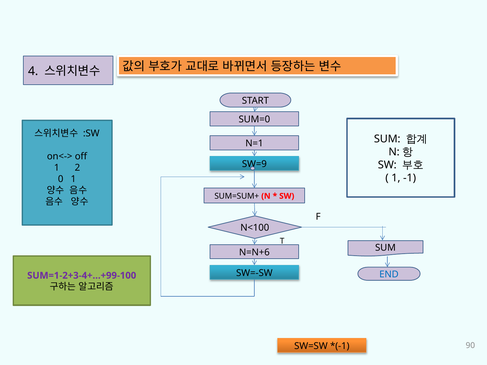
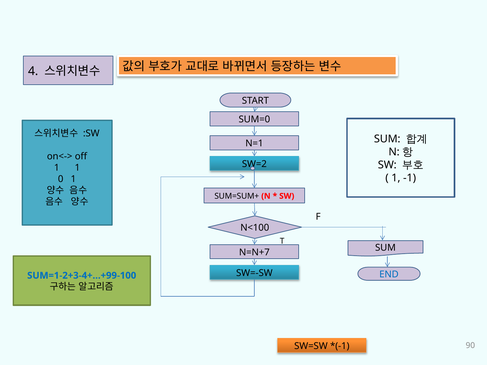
SW=9: SW=9 -> SW=2
1 2: 2 -> 1
N=N+6: N=N+6 -> N=N+7
SUM=1-2+3-4+…+99-100 colour: purple -> blue
